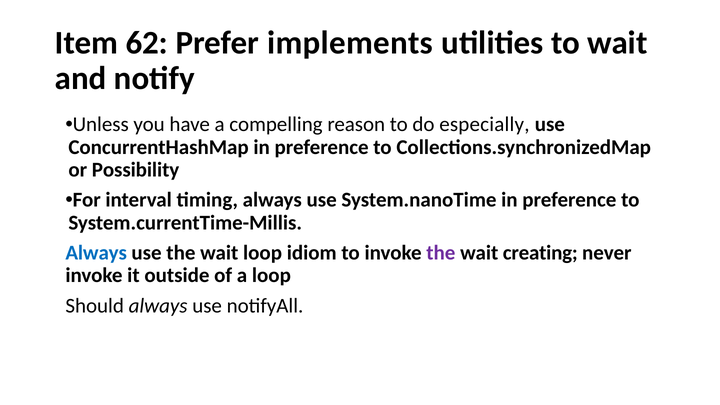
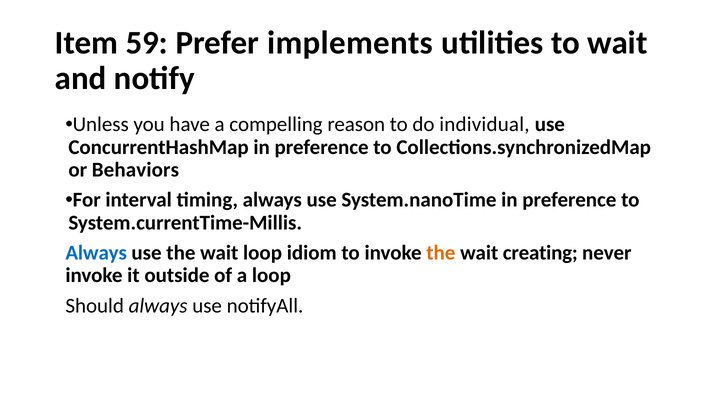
62: 62 -> 59
especially: especially -> individual
Possibility: Possibility -> Behaviors
the at (441, 253) colour: purple -> orange
